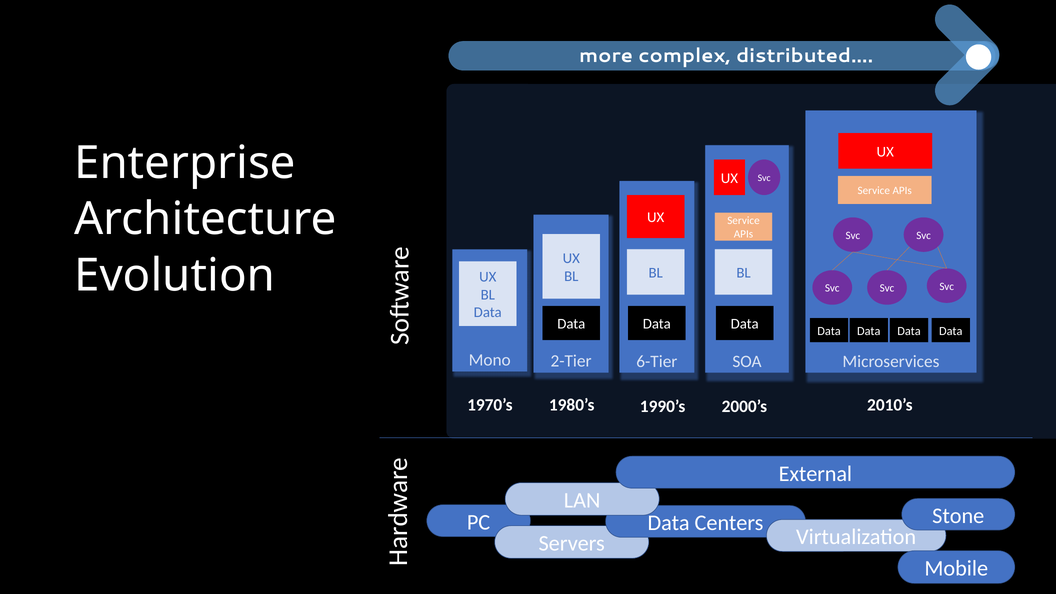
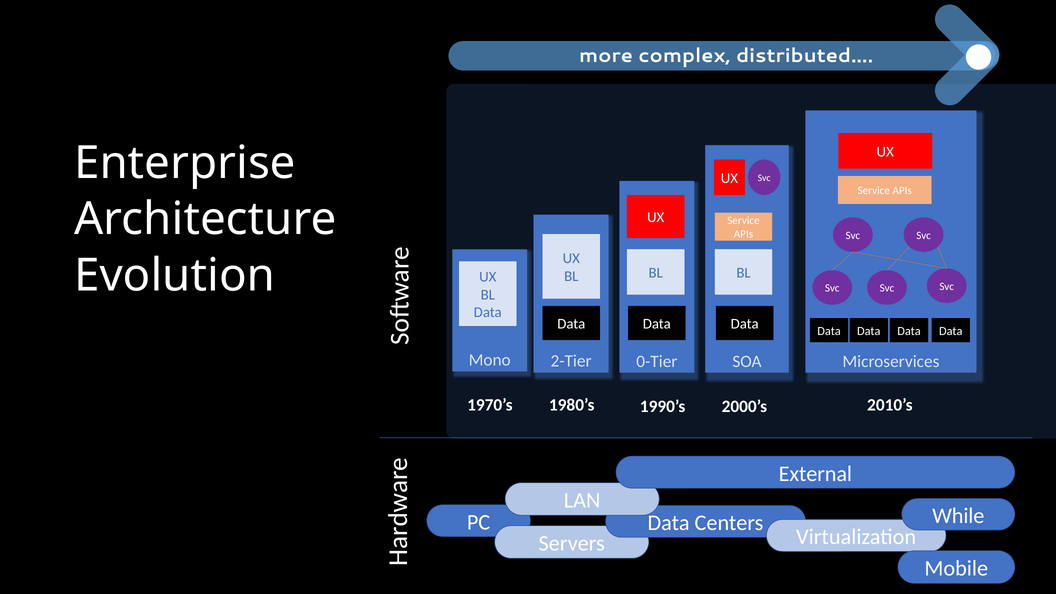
6-Tier: 6-Tier -> 0-Tier
Stone: Stone -> While
